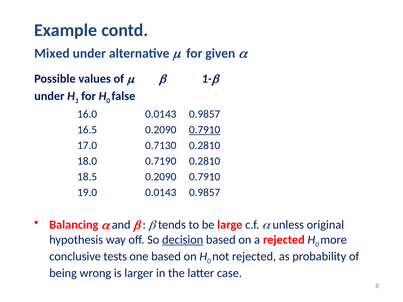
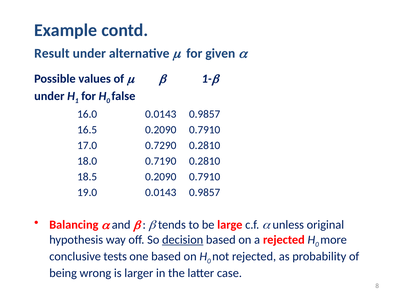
Mixed: Mixed -> Result
0.7910 at (205, 130) underline: present -> none
0.7130: 0.7130 -> 0.7290
